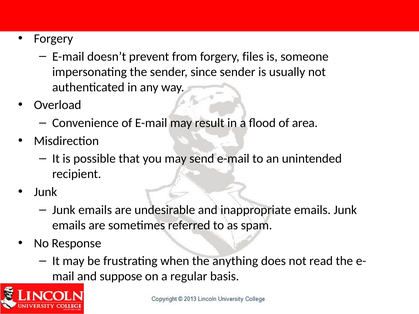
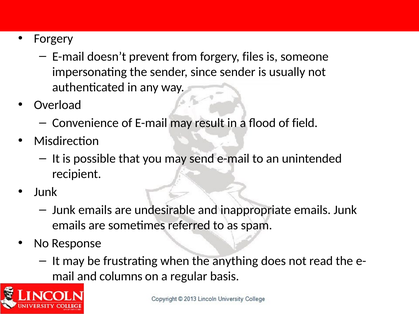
area: area -> field
suppose: suppose -> columns
